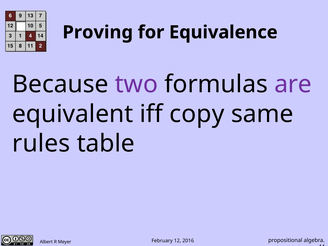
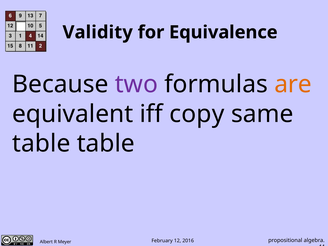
Proving: Proving -> Validity
are colour: purple -> orange
rules at (41, 143): rules -> table
